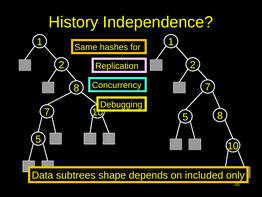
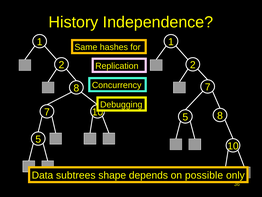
included: included -> possible
